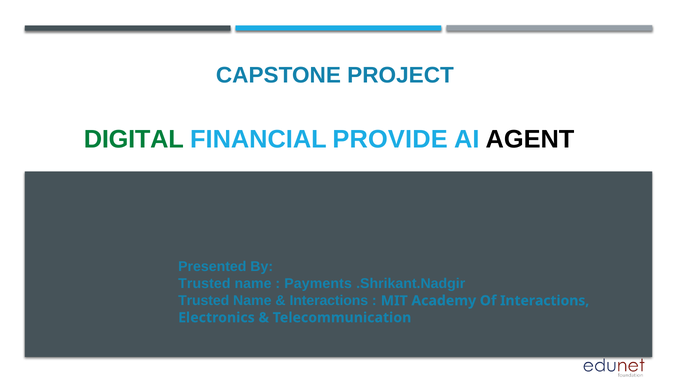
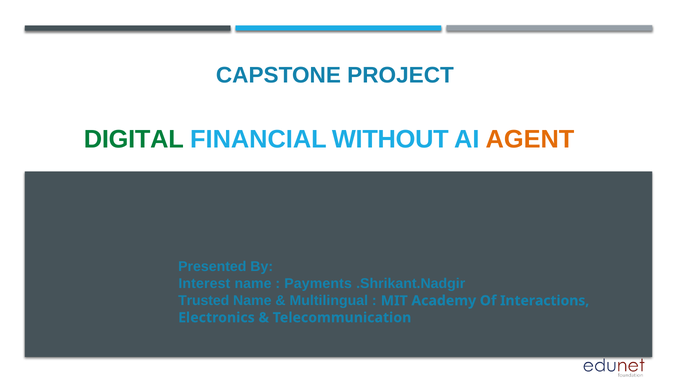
PROVIDE: PROVIDE -> WITHOUT
AGENT colour: black -> orange
Trusted at (204, 284): Trusted -> Interest
Interactions at (329, 301): Interactions -> Multilingual
